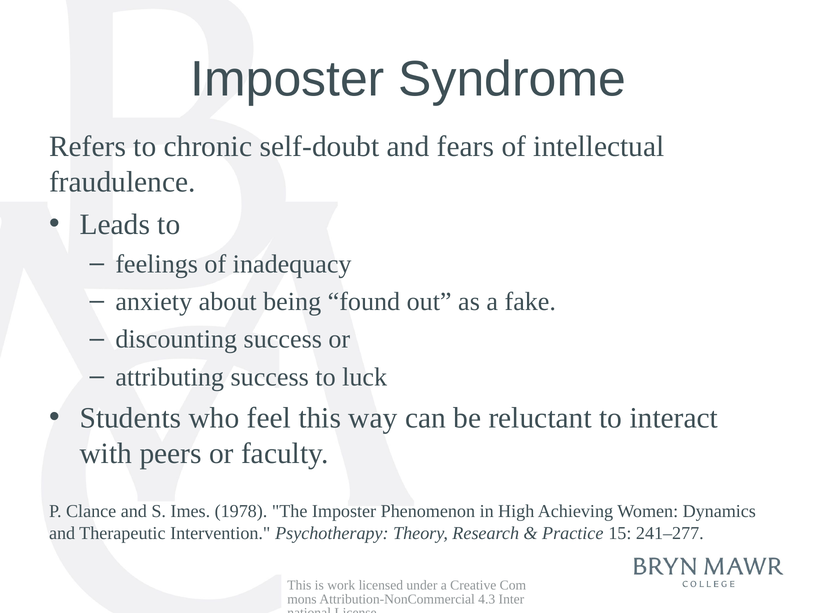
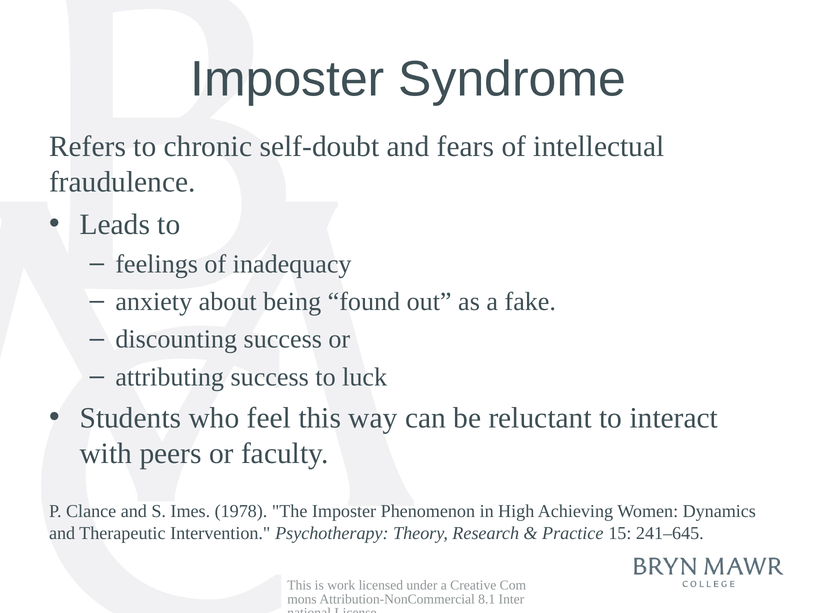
241–277: 241–277 -> 241–645
4.3: 4.3 -> 8.1
